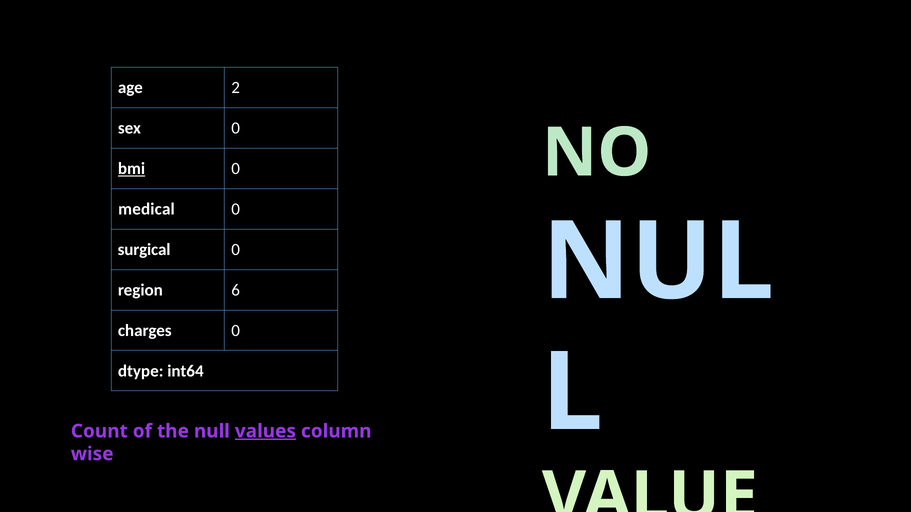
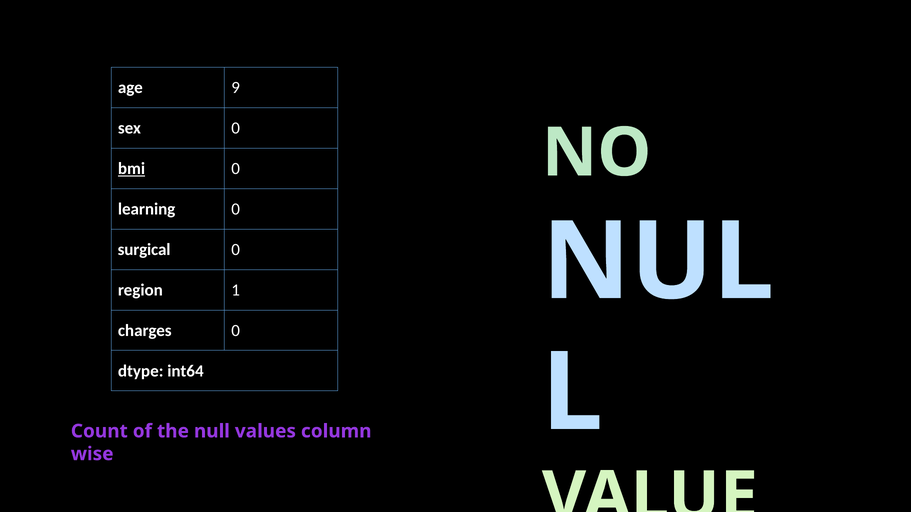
2: 2 -> 9
medical: medical -> learning
6: 6 -> 1
values underline: present -> none
